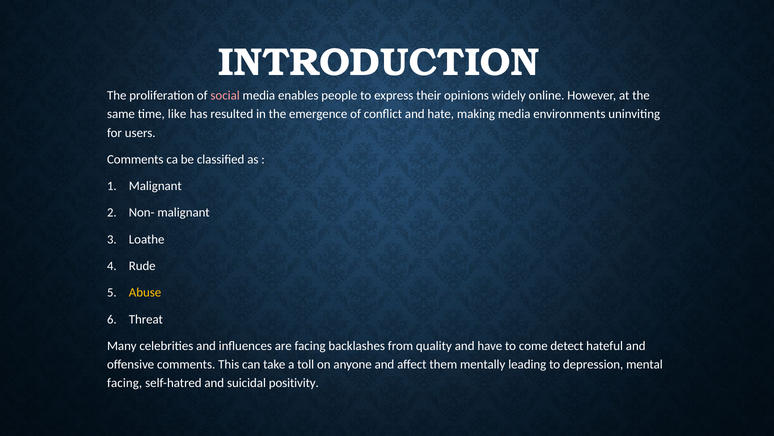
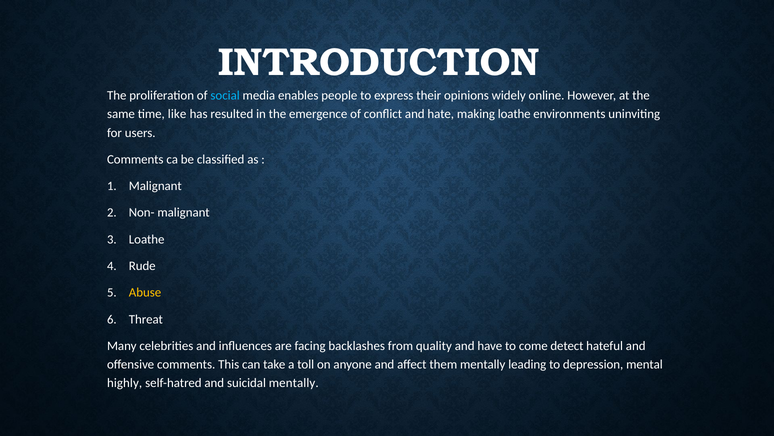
social colour: pink -> light blue
making media: media -> loathe
facing at (125, 383): facing -> highly
suicidal positivity: positivity -> mentally
